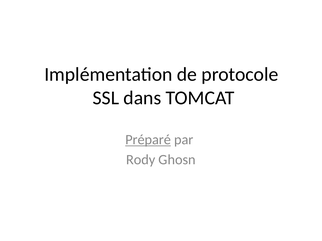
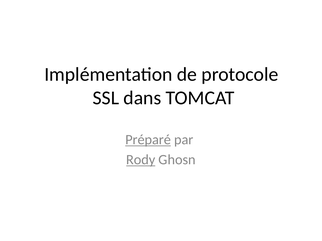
Rody underline: none -> present
